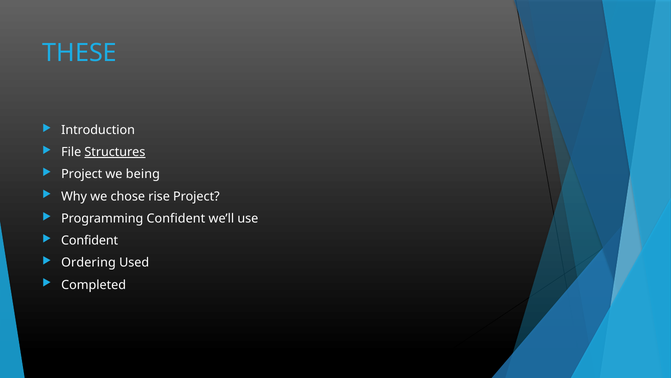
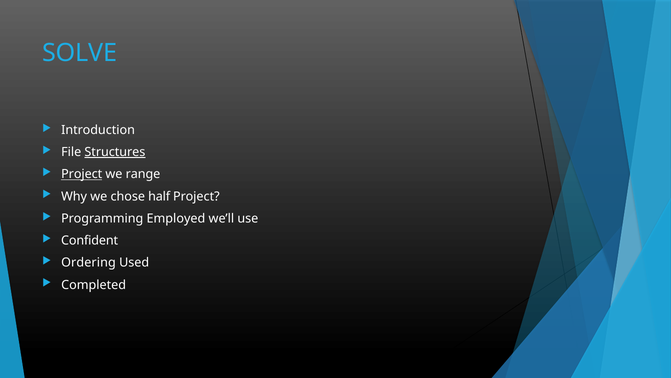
THESE: THESE -> SOLVE
Project at (82, 174) underline: none -> present
being: being -> range
rise: rise -> half
Programming Confident: Confident -> Employed
